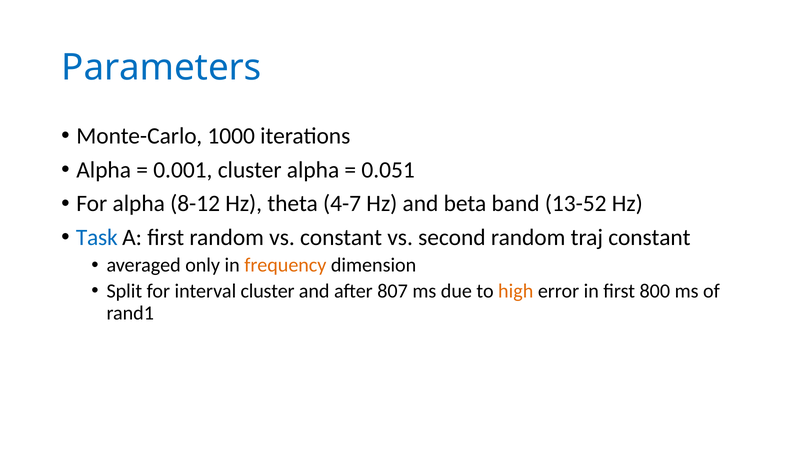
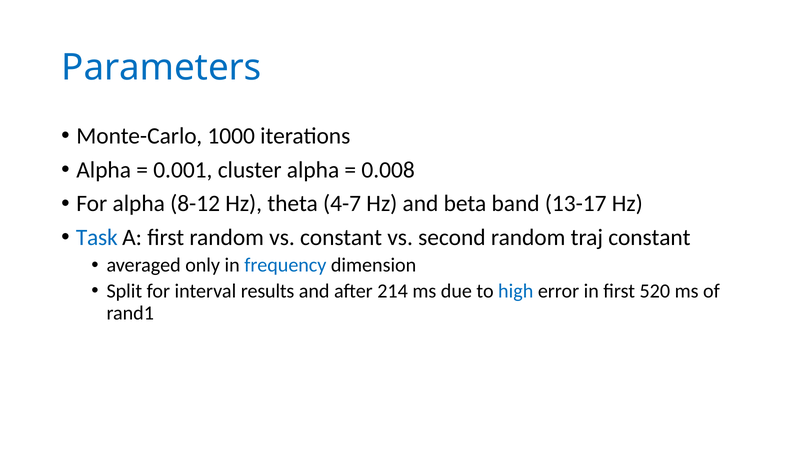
0.051: 0.051 -> 0.008
13-52: 13-52 -> 13-17
frequency colour: orange -> blue
interval cluster: cluster -> results
807: 807 -> 214
high colour: orange -> blue
800: 800 -> 520
